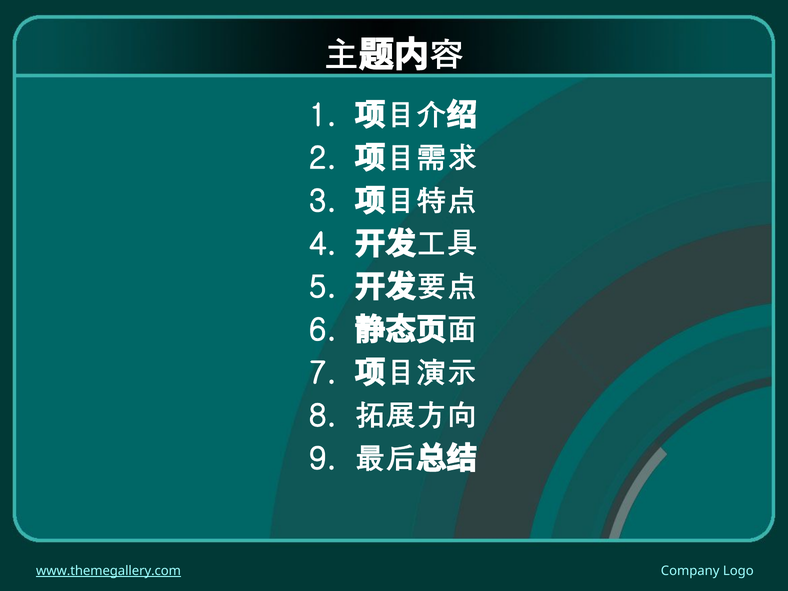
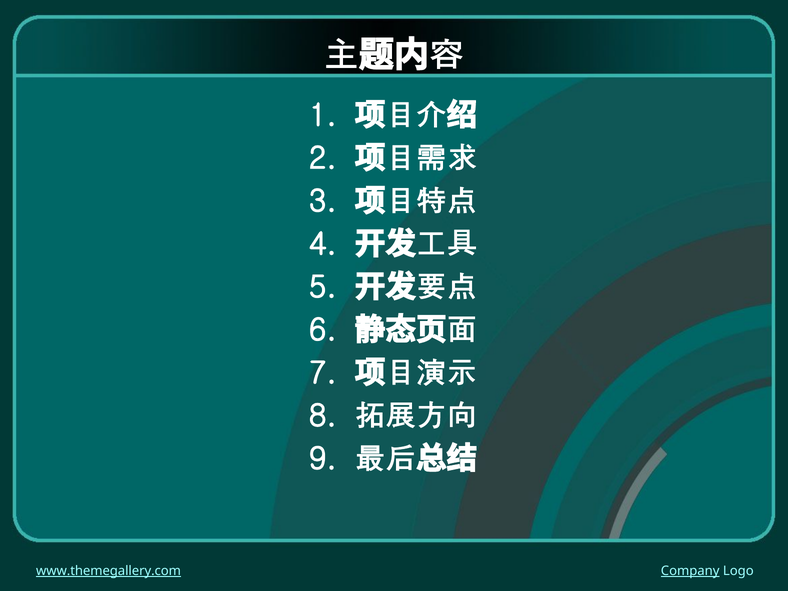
Company underline: none -> present
